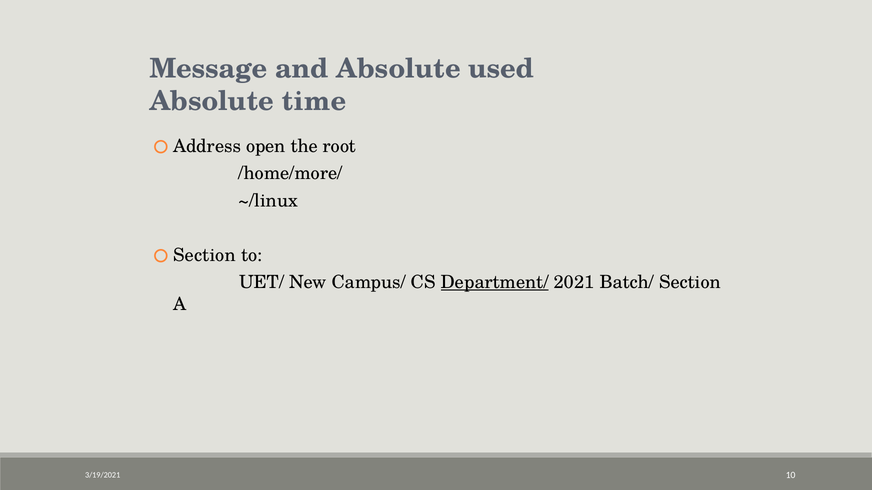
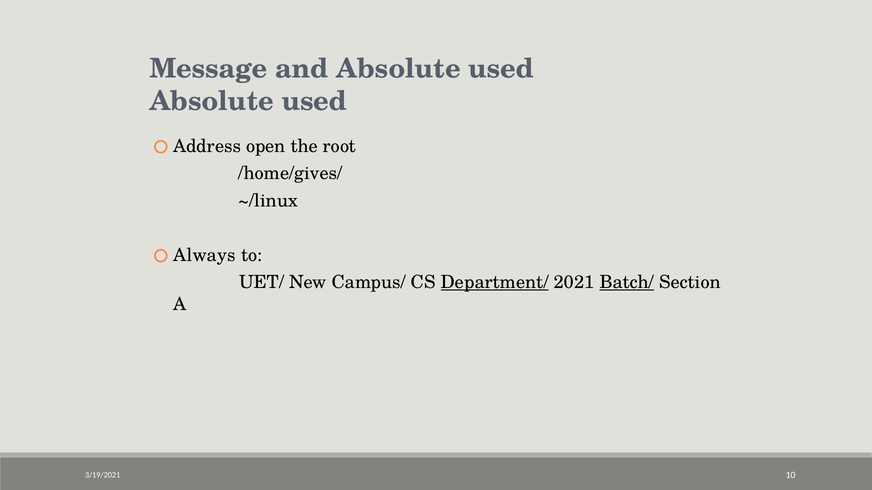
time at (314, 101): time -> used
/home/more/: /home/more/ -> /home/gives/
Section at (204, 255): Section -> Always
Batch/ underline: none -> present
